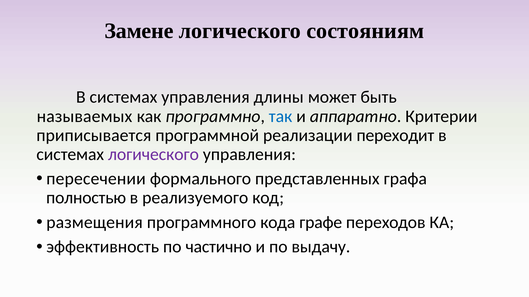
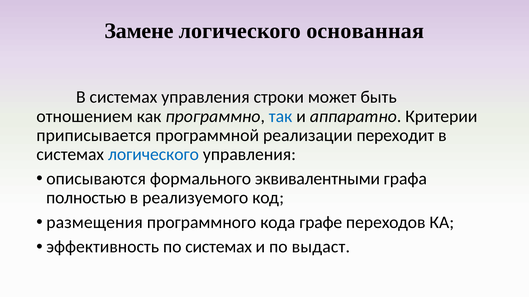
состояниям: состояниям -> основанная
длины: длины -> строки
называемых: называемых -> отношением
логического at (153, 155) colour: purple -> blue
пересечении: пересечении -> описываются
представленных: представленных -> эквивалентными
по частично: частично -> системах
выдачу: выдачу -> выдаст
